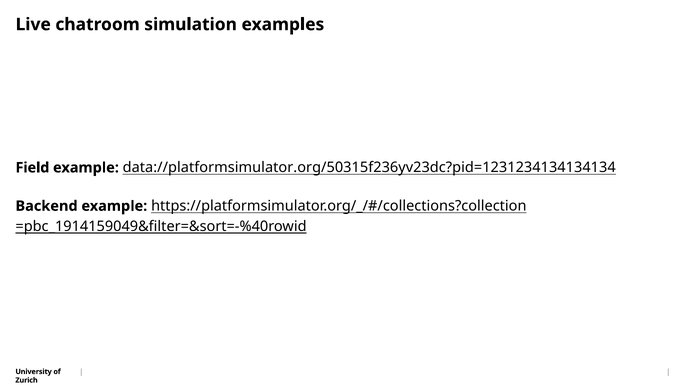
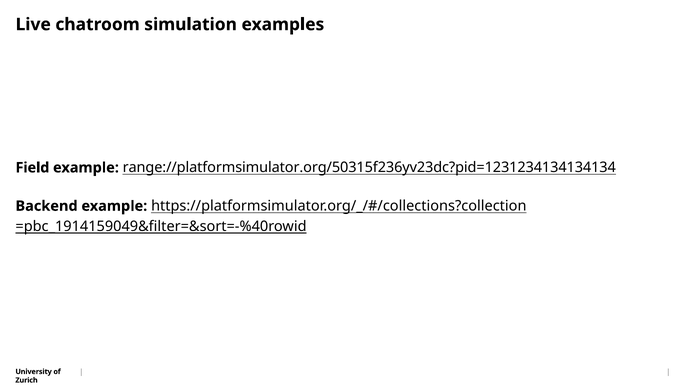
data://platformsimulator.org/50315f236yv23dc?pid=1231234134134134: data://platformsimulator.org/50315f236yv23dc?pid=1231234134134134 -> range://platformsimulator.org/50315f236yv23dc?pid=1231234134134134
